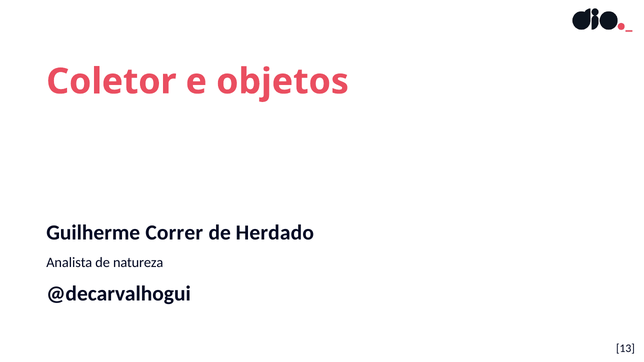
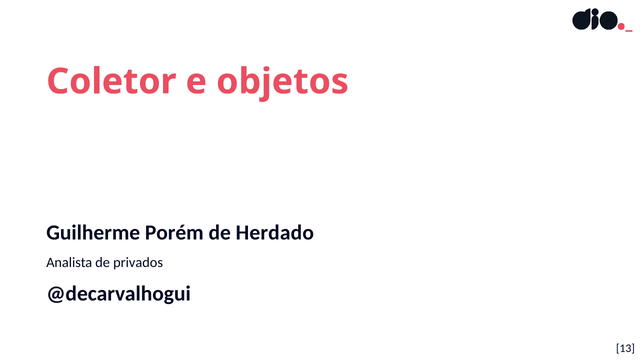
Correr: Correr -> Porém
natureza: natureza -> privados
